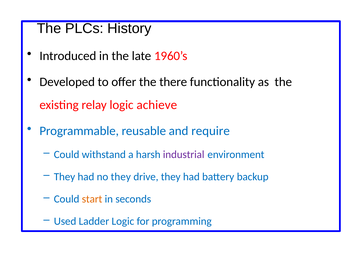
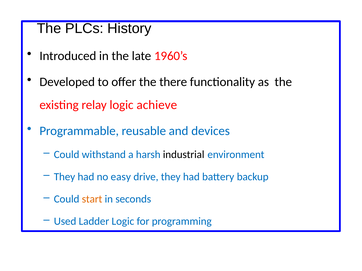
require: require -> devices
industrial colour: purple -> black
no they: they -> easy
